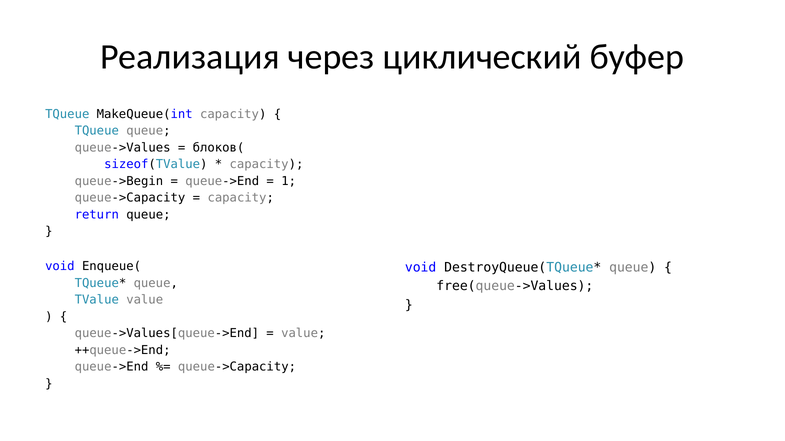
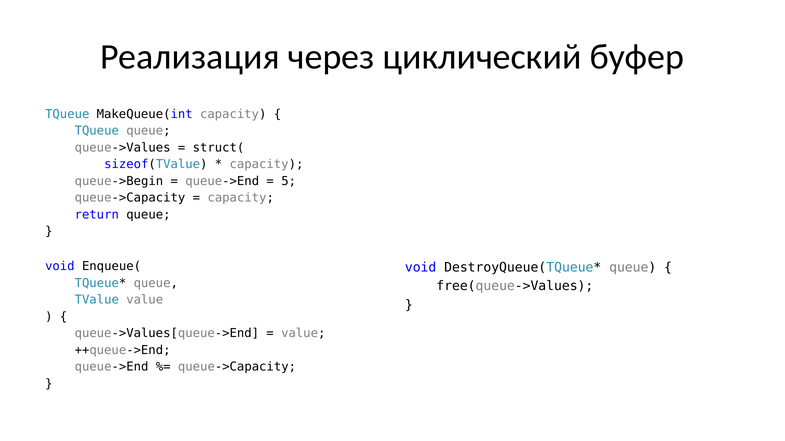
блоков(: блоков( -> struct(
1: 1 -> 5
